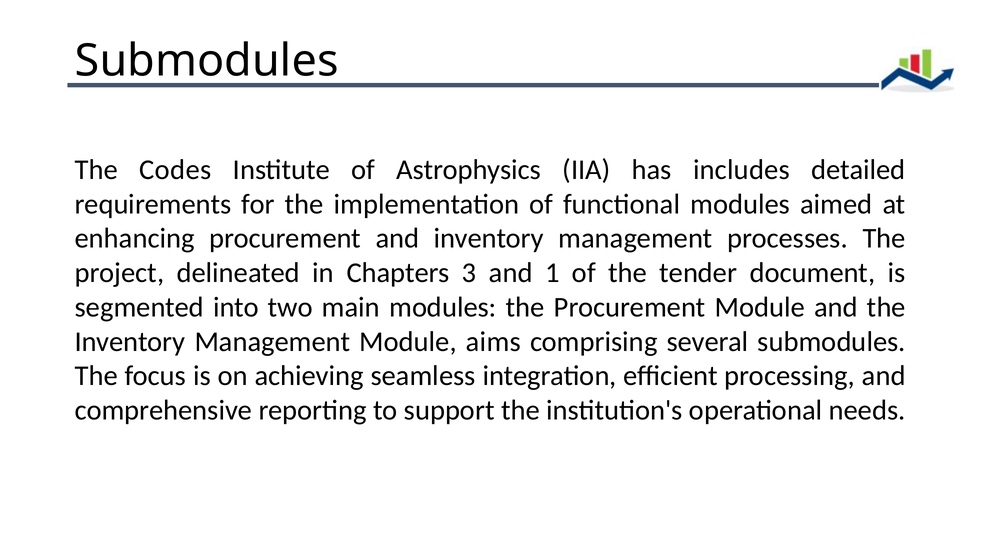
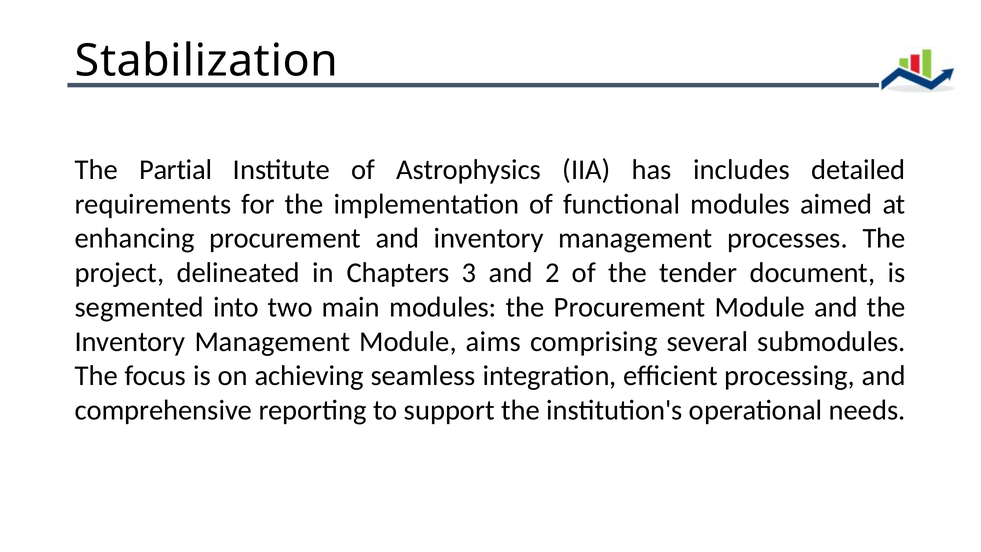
Submodules at (207, 61): Submodules -> Stabilization
Codes: Codes -> Partial
1: 1 -> 2
